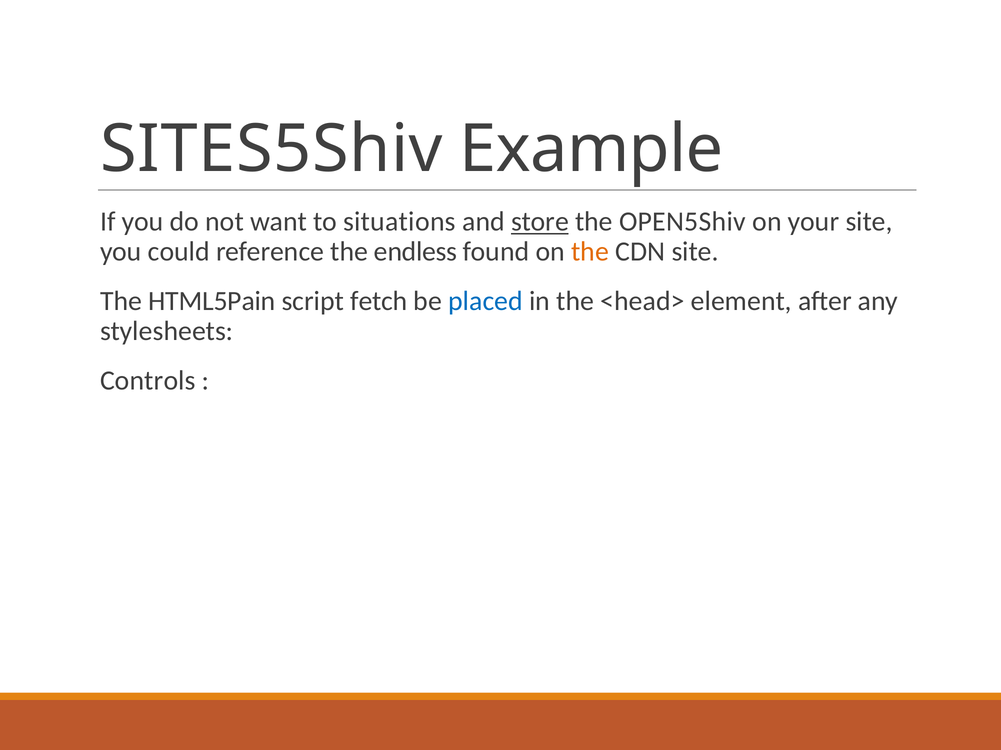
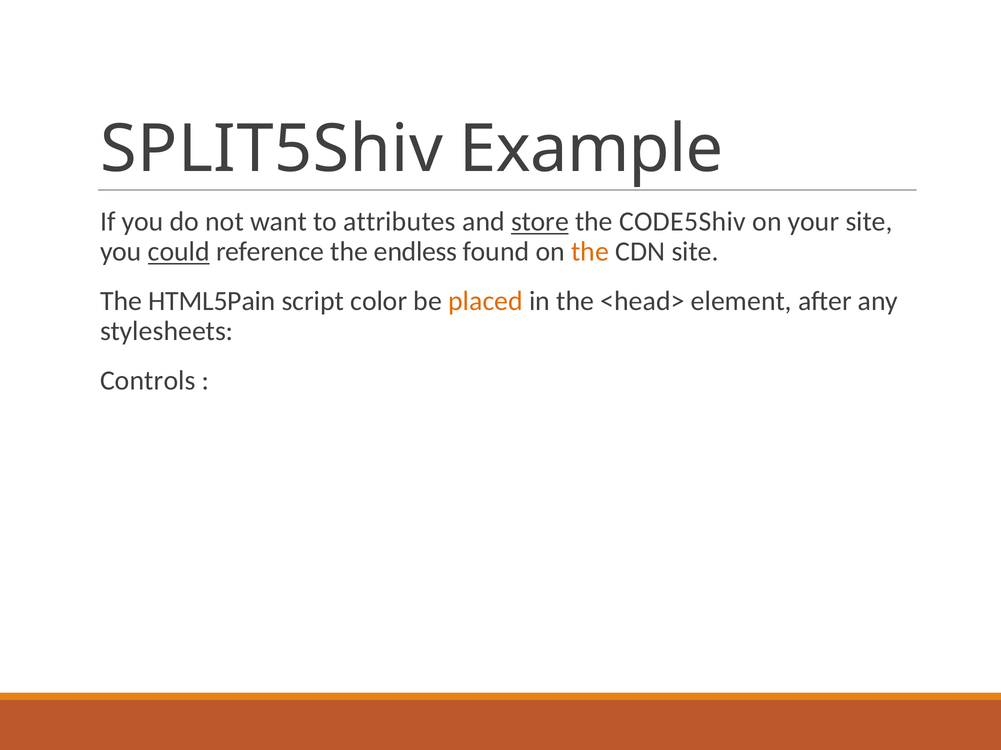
SITES5Shiv: SITES5Shiv -> SPLIT5Shiv
situations: situations -> attributes
OPEN5Shiv: OPEN5Shiv -> CODE5Shiv
could underline: none -> present
fetch: fetch -> color
placed colour: blue -> orange
